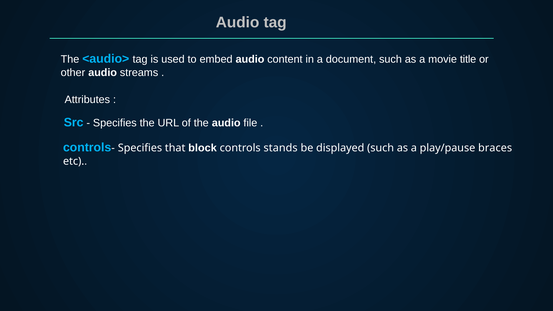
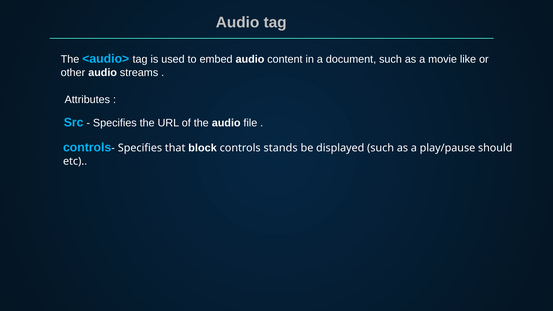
title: title -> like
braces: braces -> should
